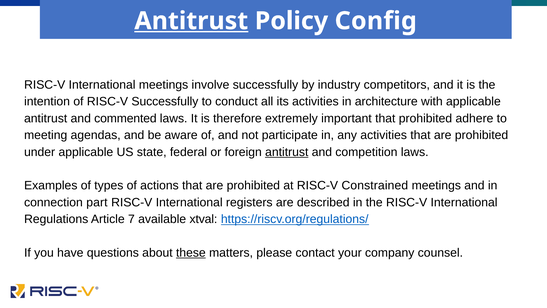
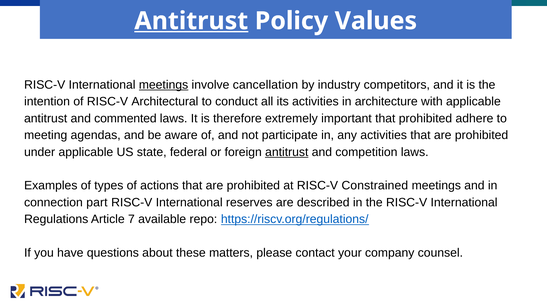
Config: Config -> Values
meetings at (164, 85) underline: none -> present
involve successfully: successfully -> cancellation
RISC-V Successfully: Successfully -> Architectural
registers: registers -> reserves
xtval: xtval -> repo
these underline: present -> none
